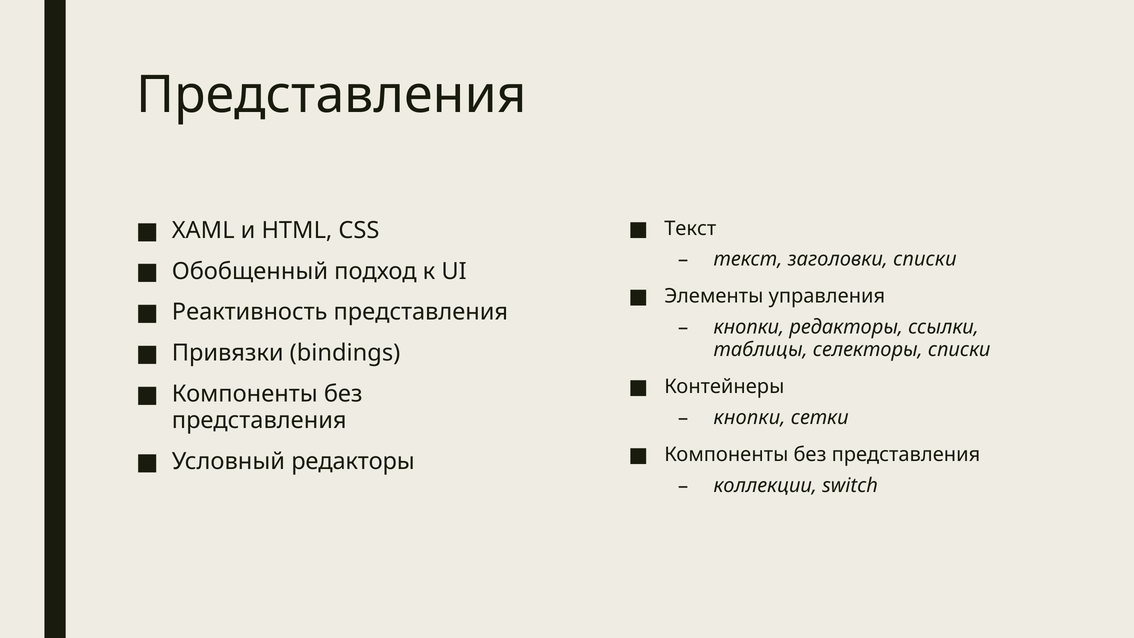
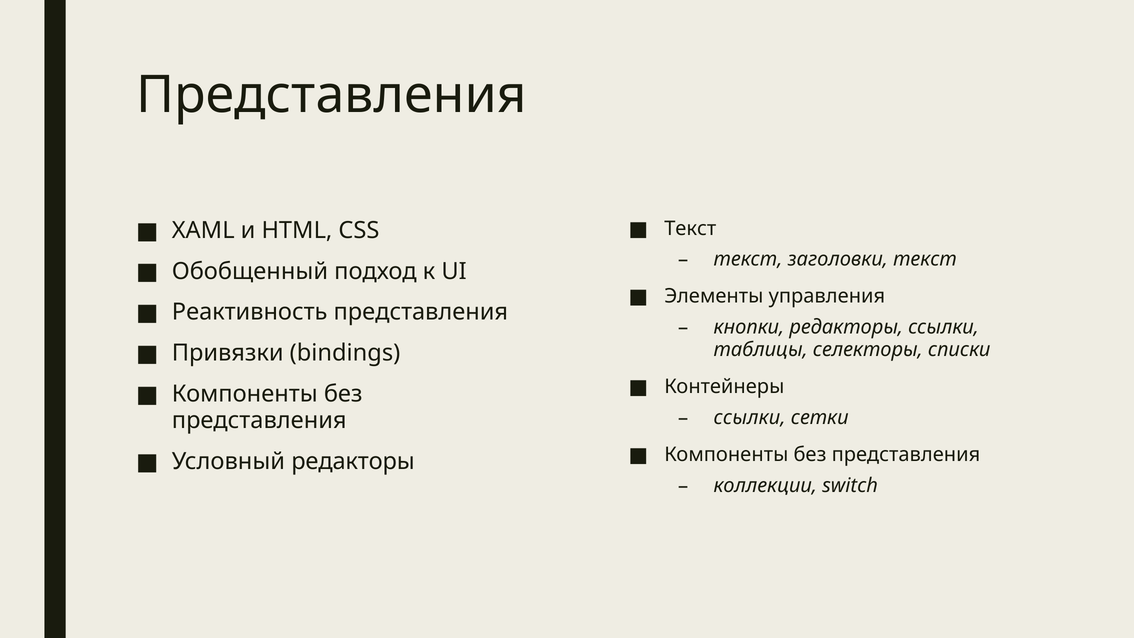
заголовки списки: списки -> текст
кнопки at (750, 418): кнопки -> ссылки
